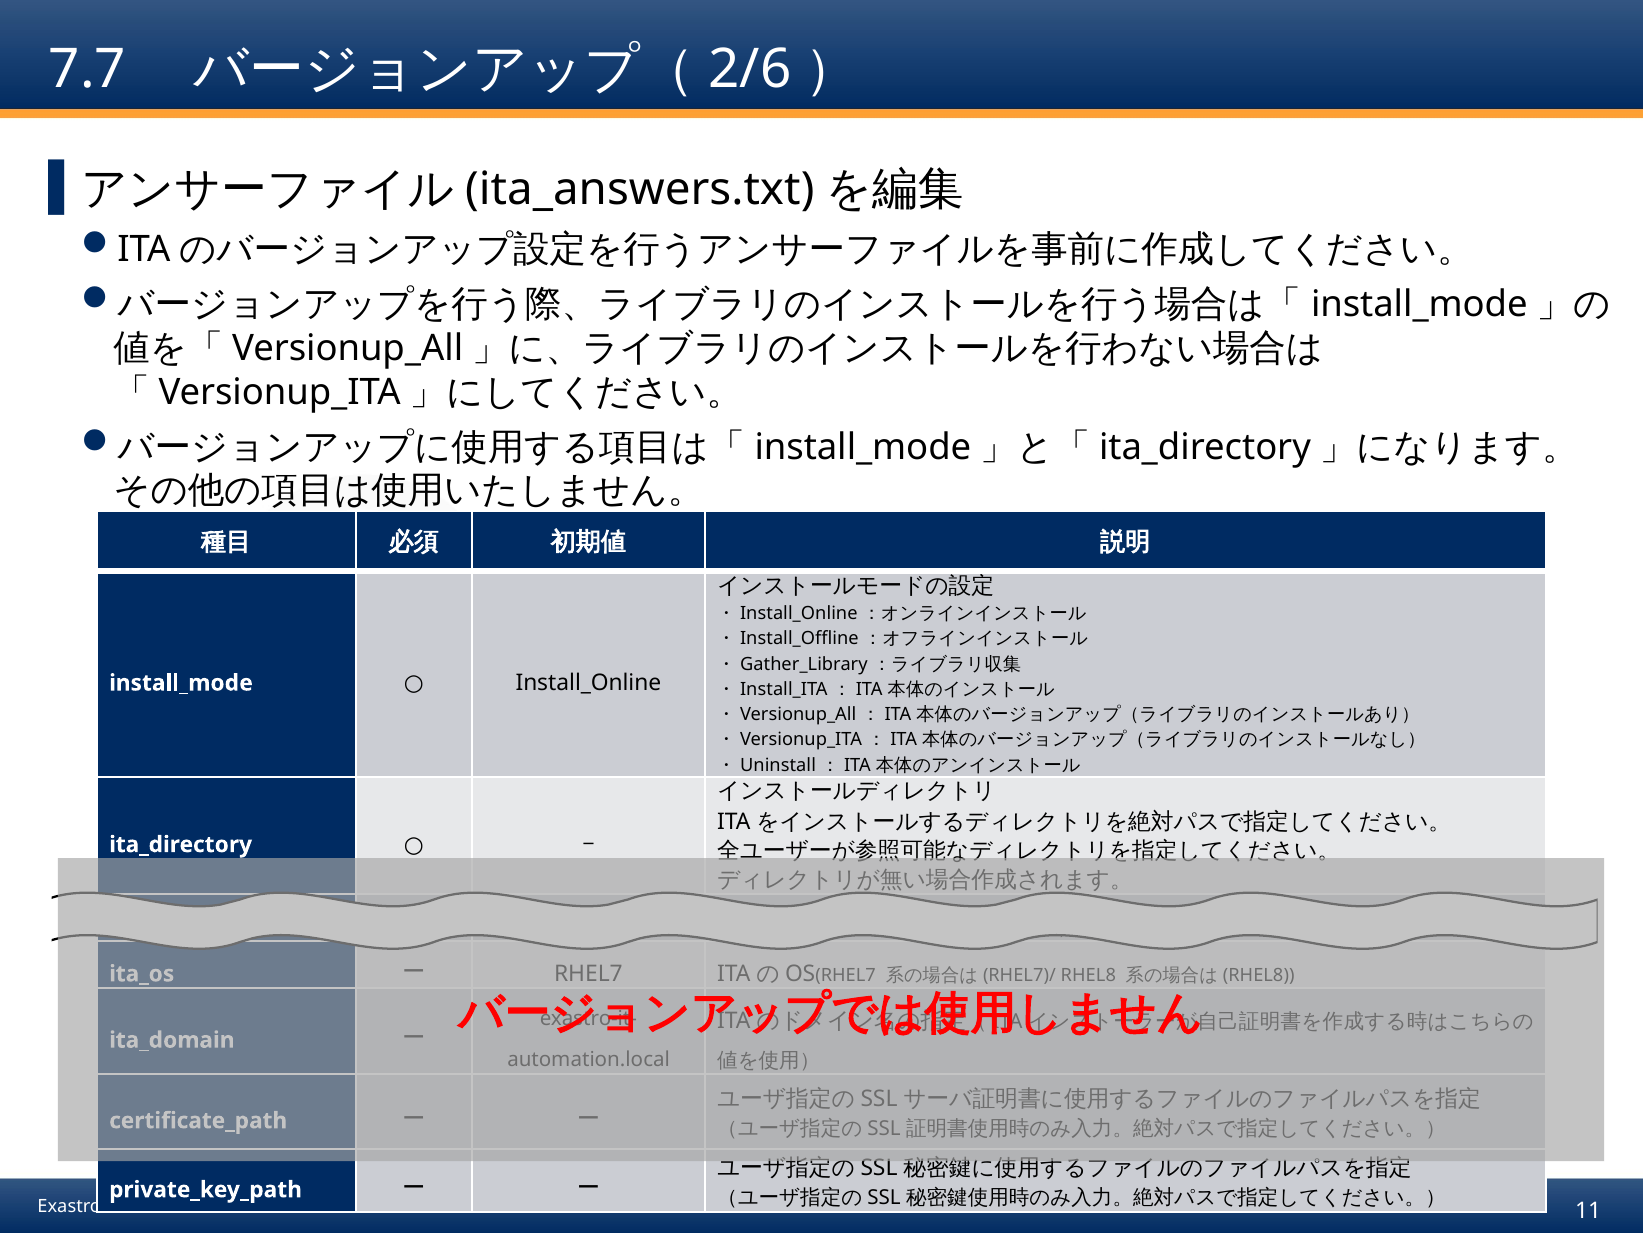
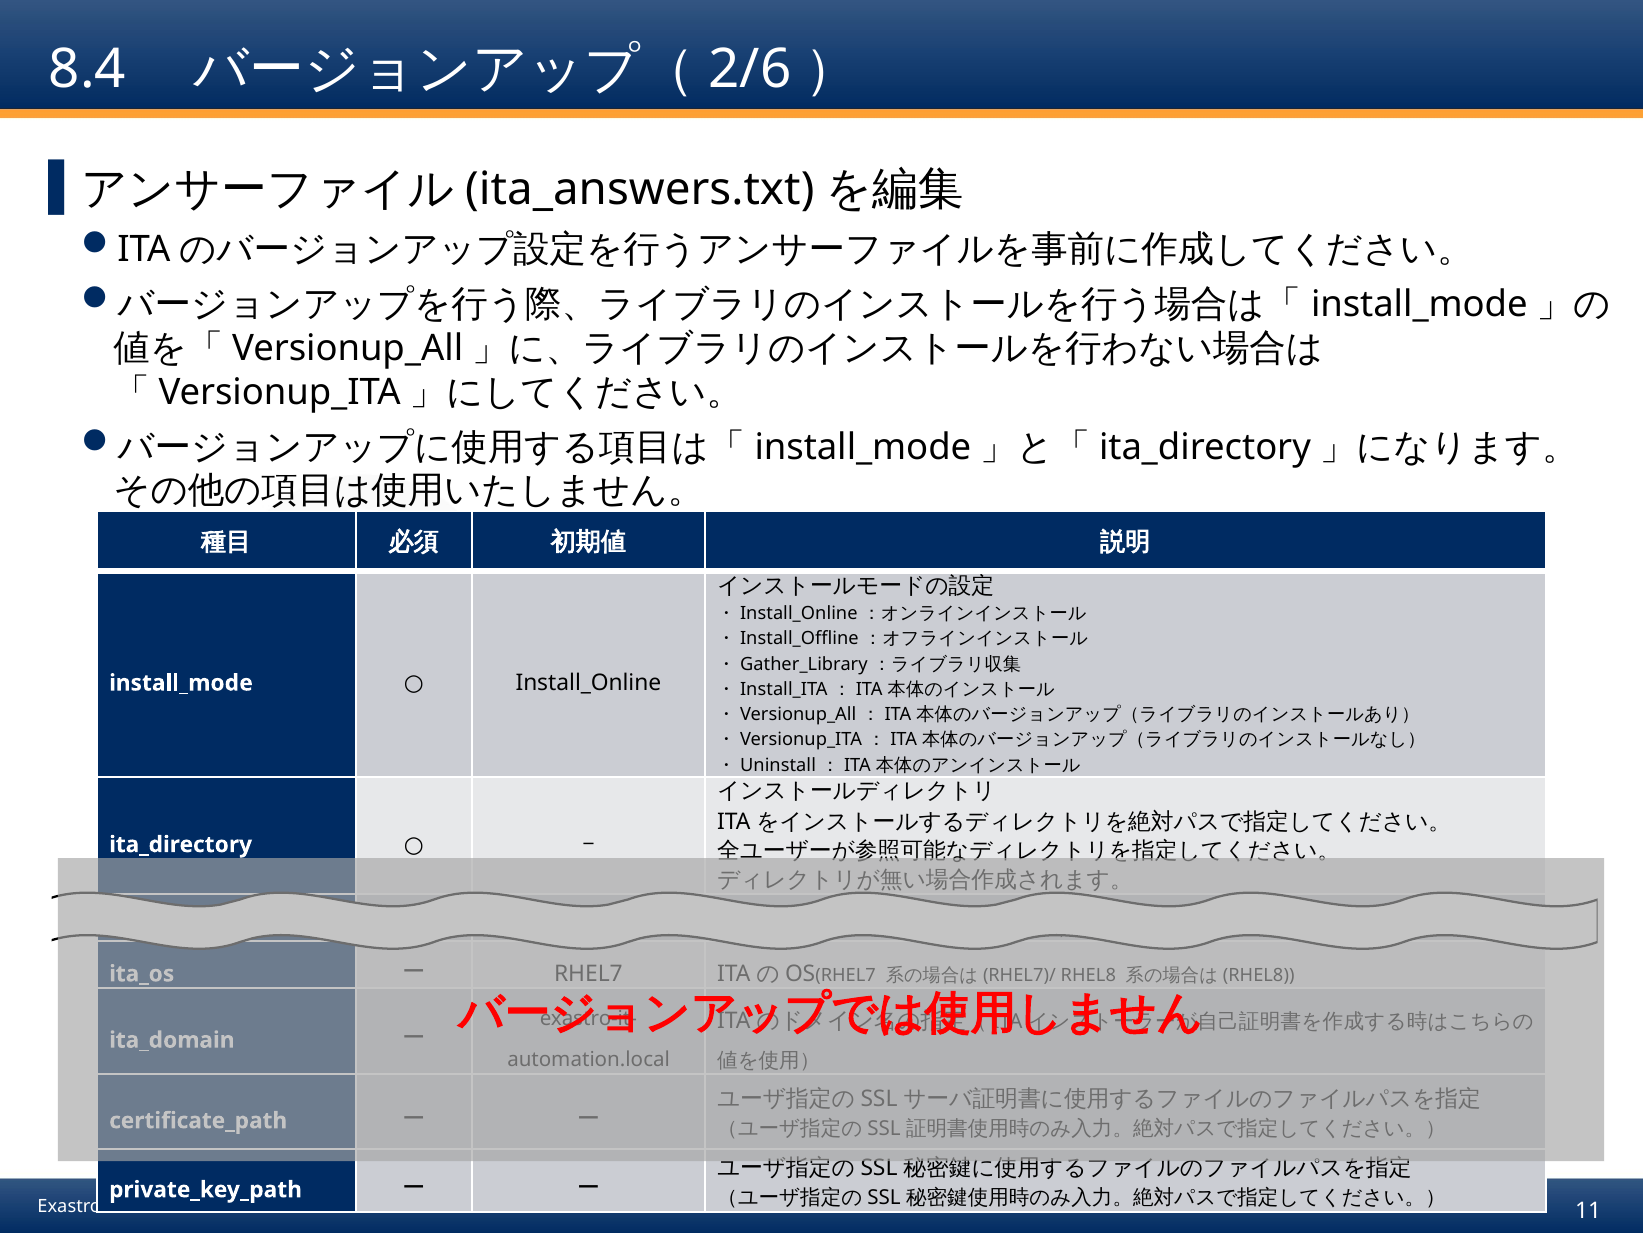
7.7: 7.7 -> 8.4
